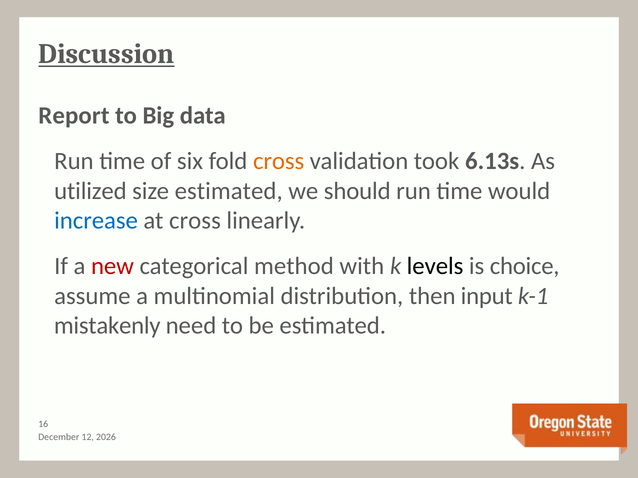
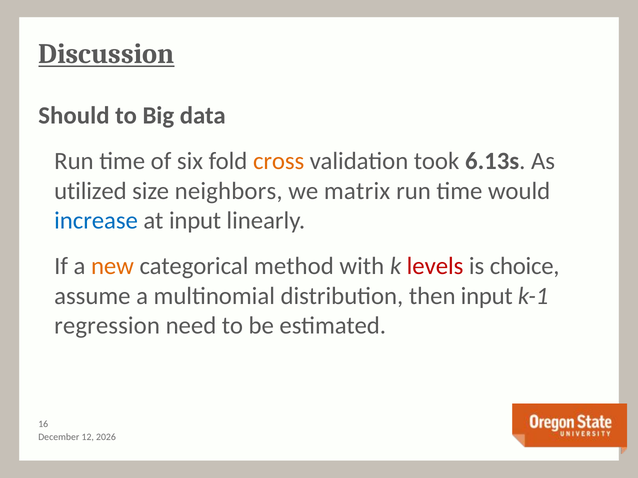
Report: Report -> Should
size estimated: estimated -> neighbors
should: should -> matrix
at cross: cross -> input
new colour: red -> orange
levels colour: black -> red
mistakenly: mistakenly -> regression
